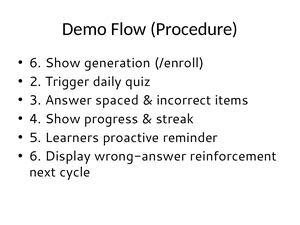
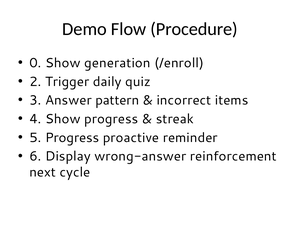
6 at (35, 63): 6 -> 0
spaced: spaced -> pattern
5 Learners: Learners -> Progress
